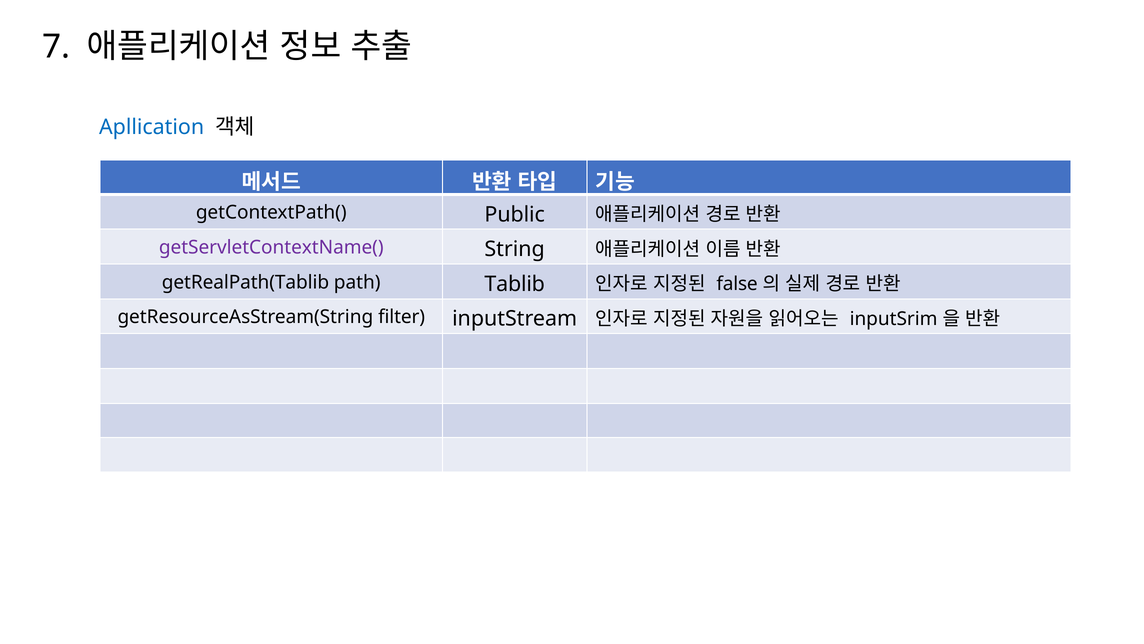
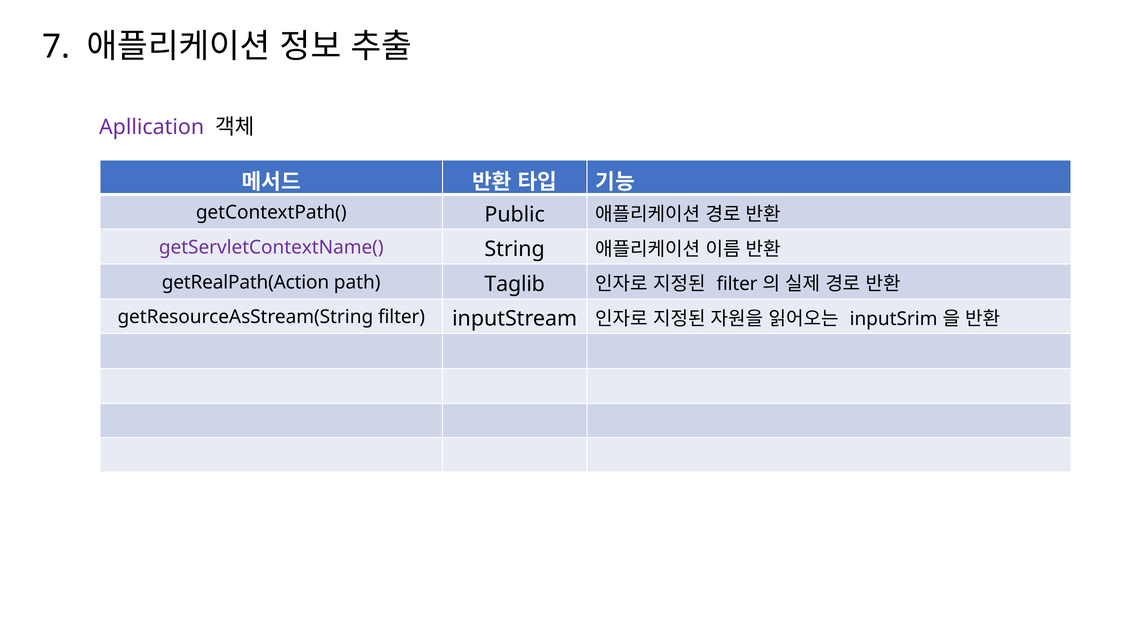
Apllication colour: blue -> purple
getRealPath(Tablib: getRealPath(Tablib -> getRealPath(Action
Tablib: Tablib -> Taglib
false at (737, 284): false -> filter
